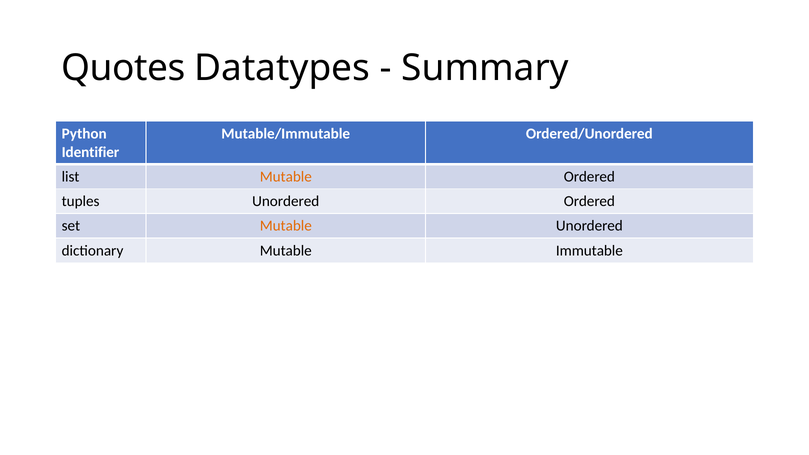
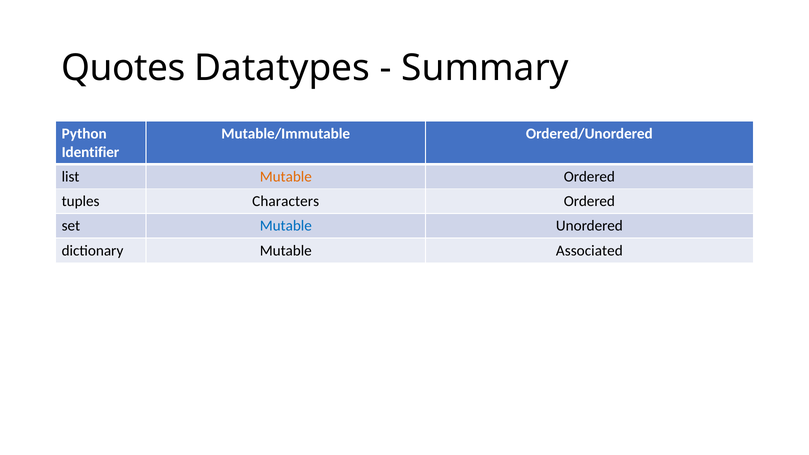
tuples Unordered: Unordered -> Characters
Mutable at (286, 226) colour: orange -> blue
Immutable: Immutable -> Associated
